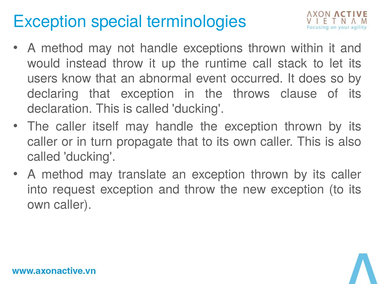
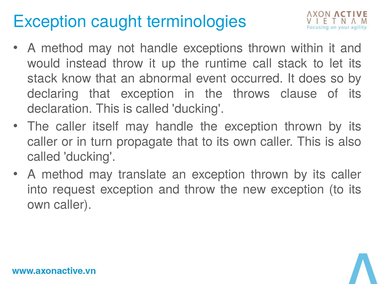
special: special -> caught
users at (43, 78): users -> stack
